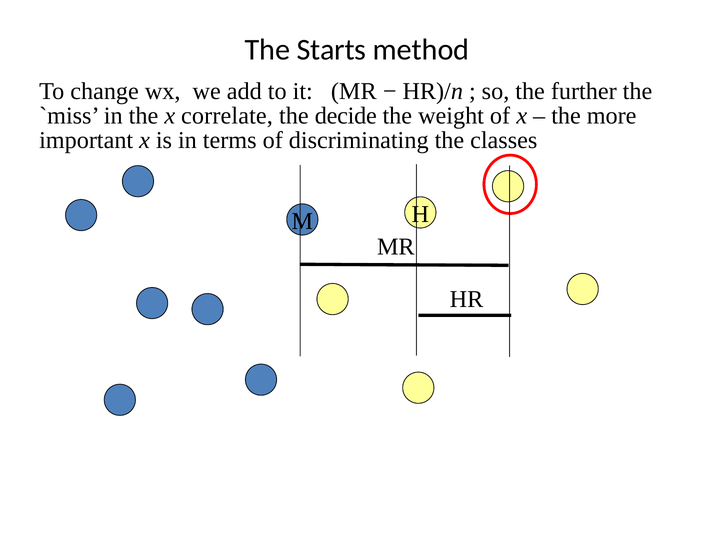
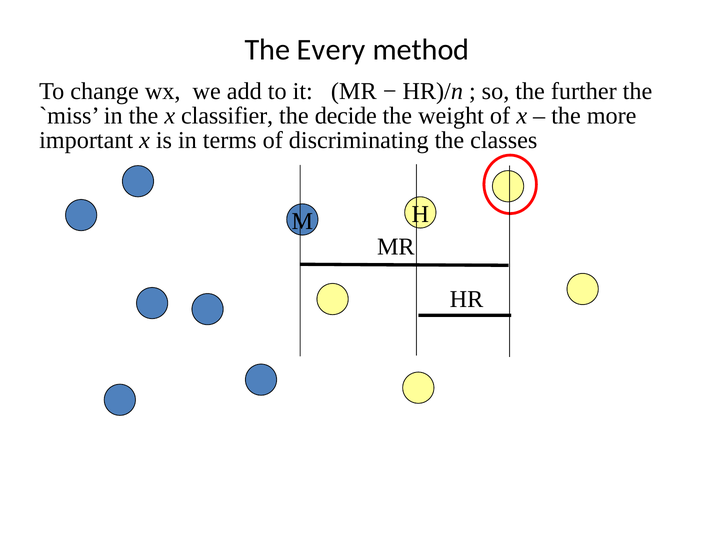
Starts: Starts -> Every
correlate: correlate -> classifier
